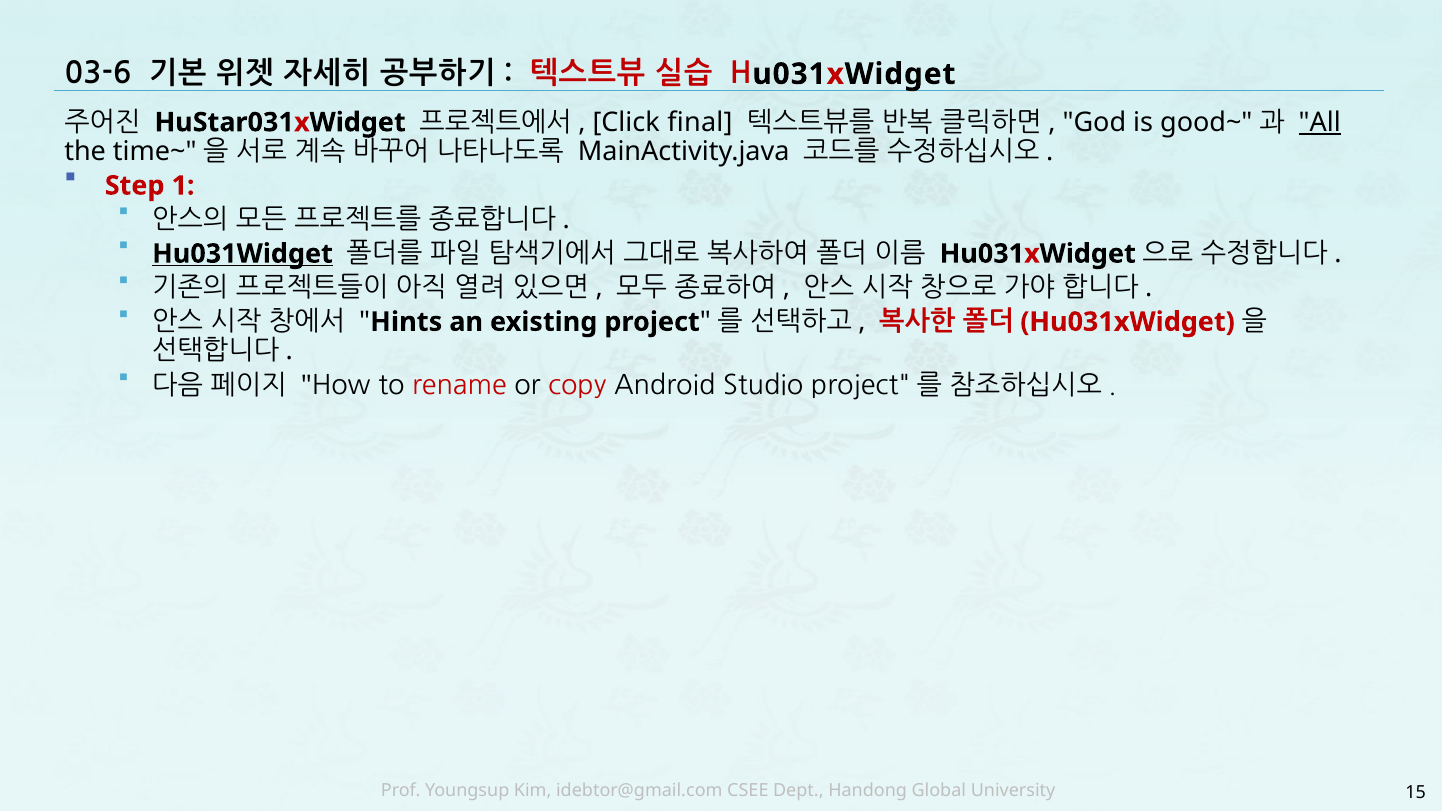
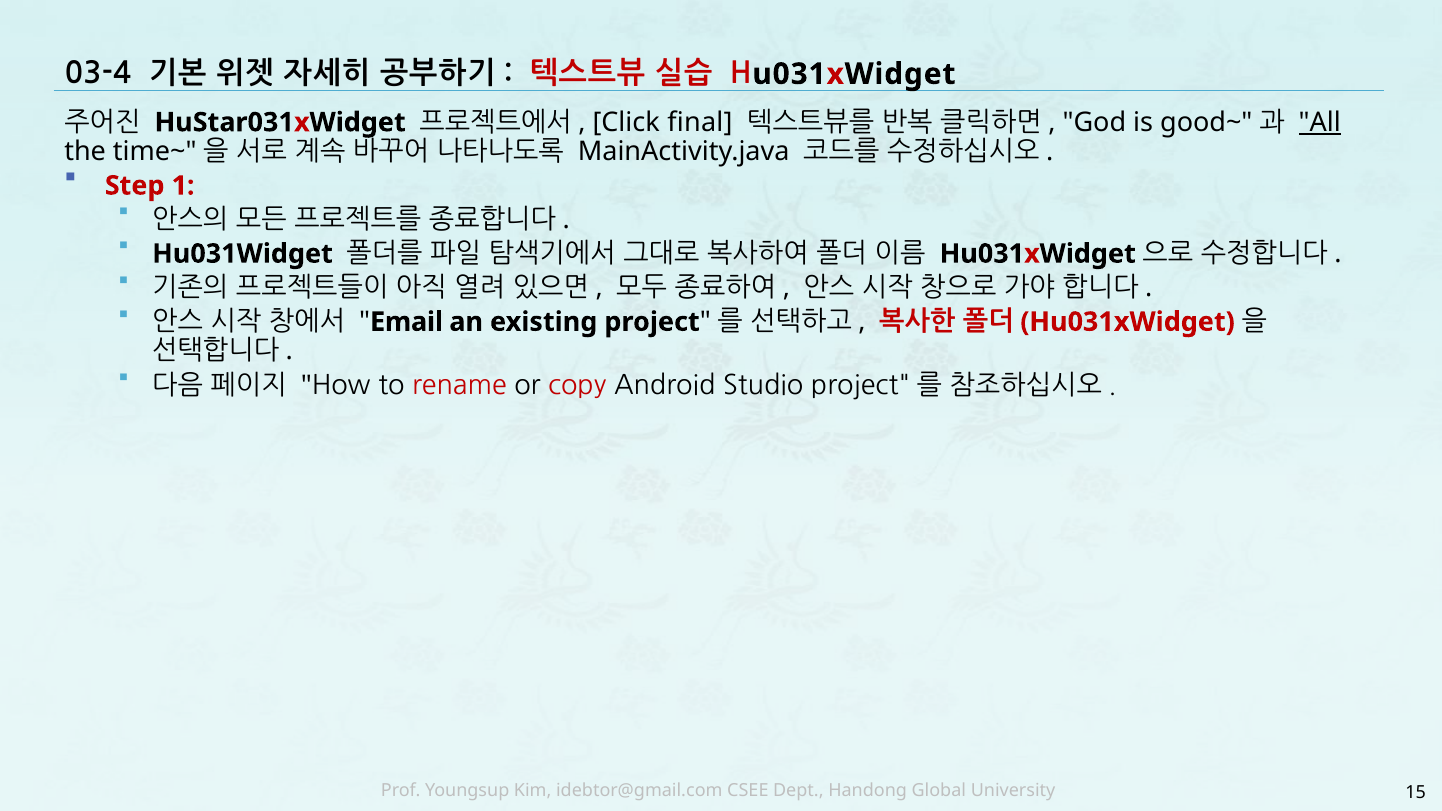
03-6: 03-6 -> 03-4
Hu031Widget underline: present -> none
Hints: Hints -> Email
